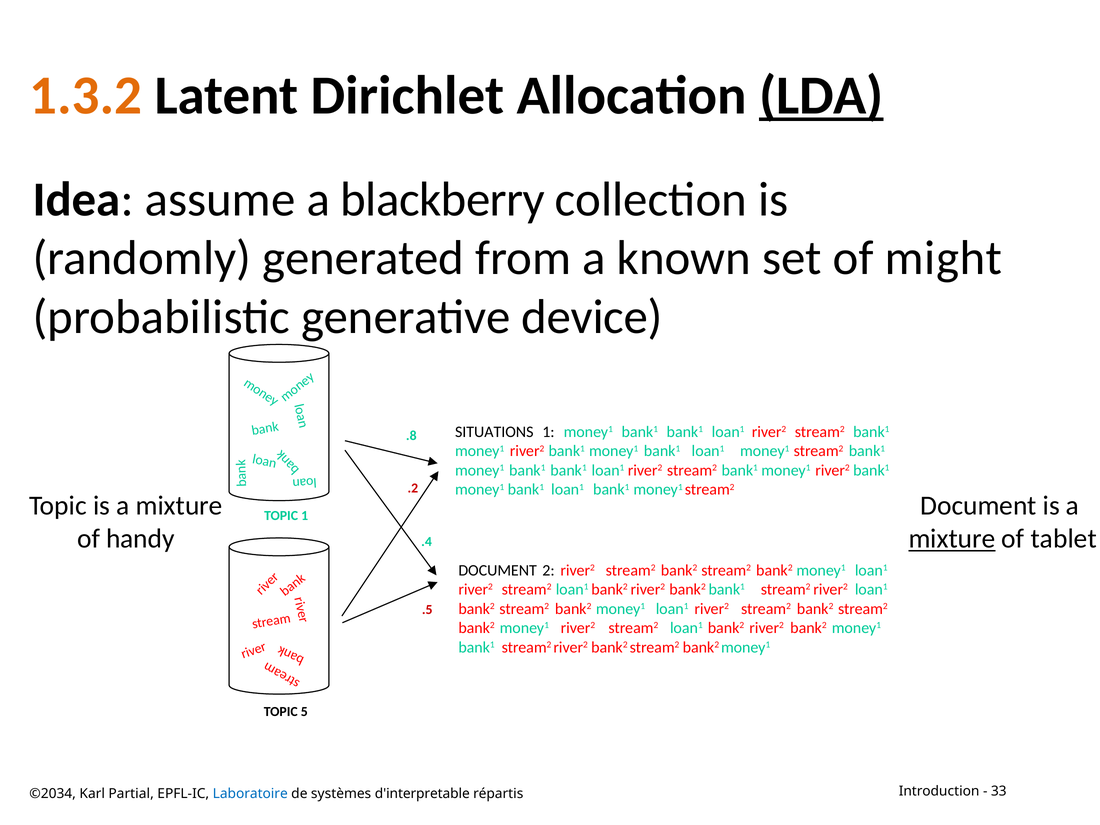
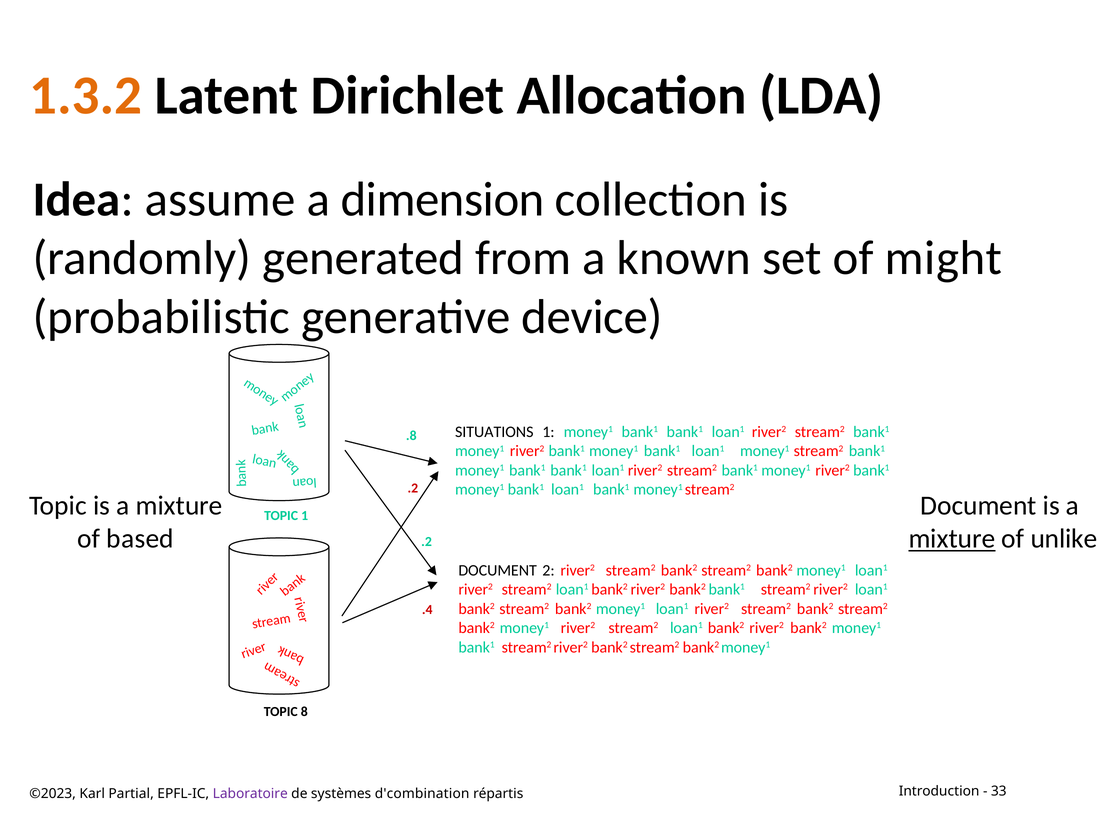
LDA underline: present -> none
blackberry: blackberry -> dimension
handy: handy -> based
tablet: tablet -> unlike
.4 at (427, 542): .4 -> .2
.5: .5 -> .4
5: 5 -> 8
©2034: ©2034 -> ©2023
Laboratoire colour: blue -> purple
d'interpretable: d'interpretable -> d'combination
